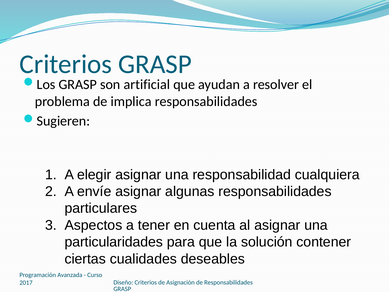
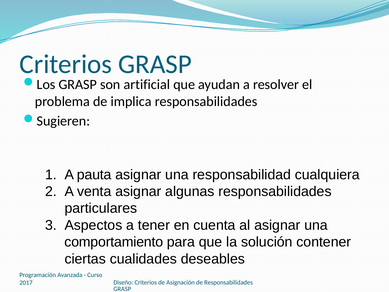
elegir: elegir -> pauta
envíe: envíe -> venta
particularidades: particularidades -> comportamiento
